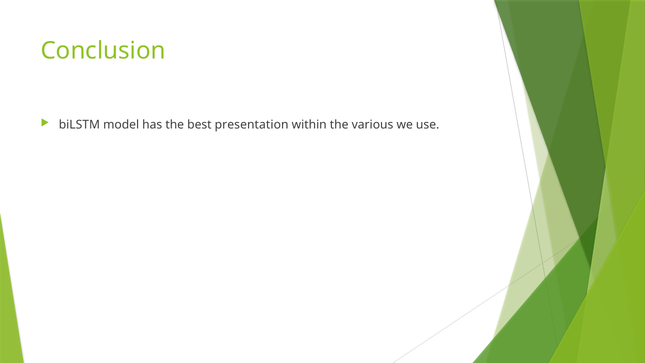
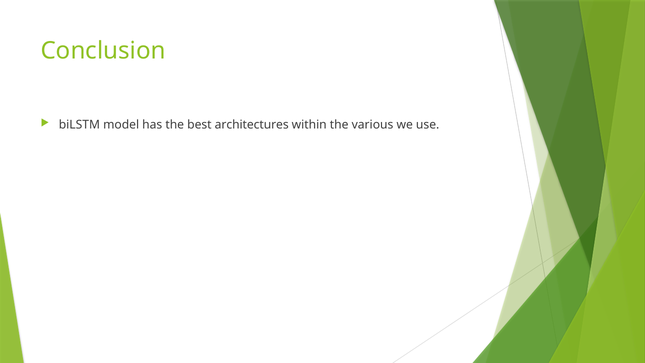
presentation: presentation -> architectures
